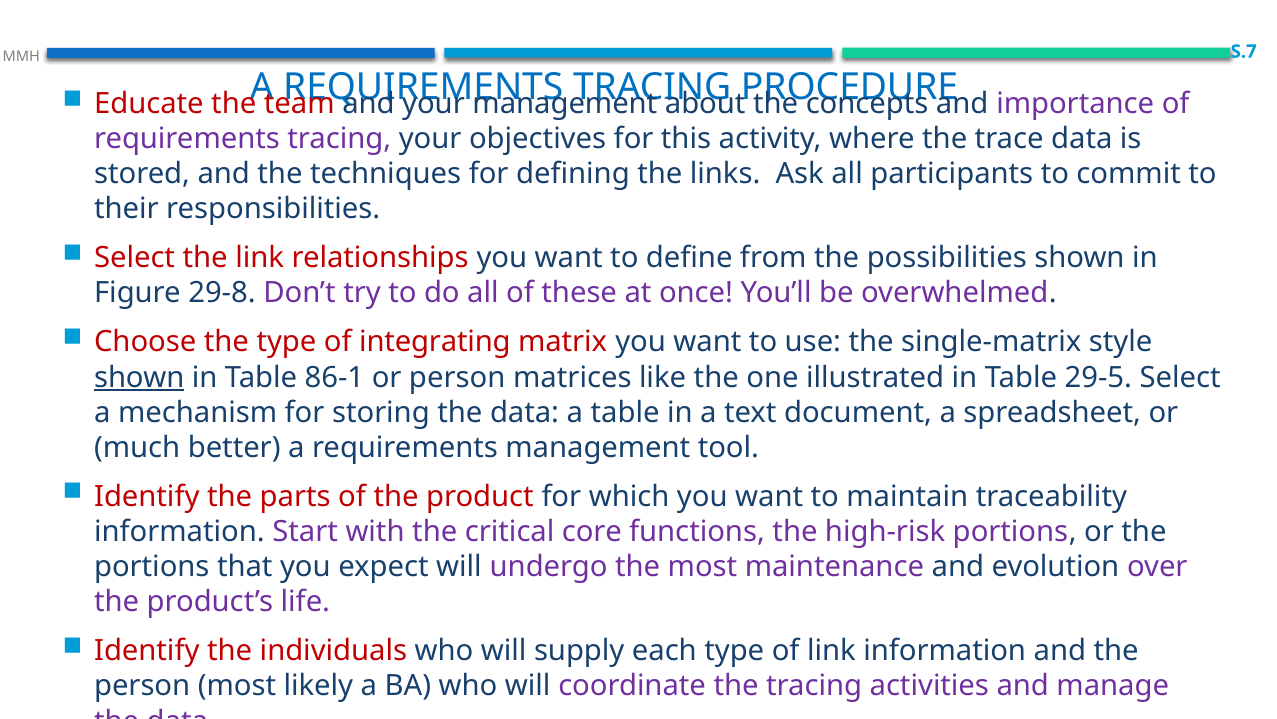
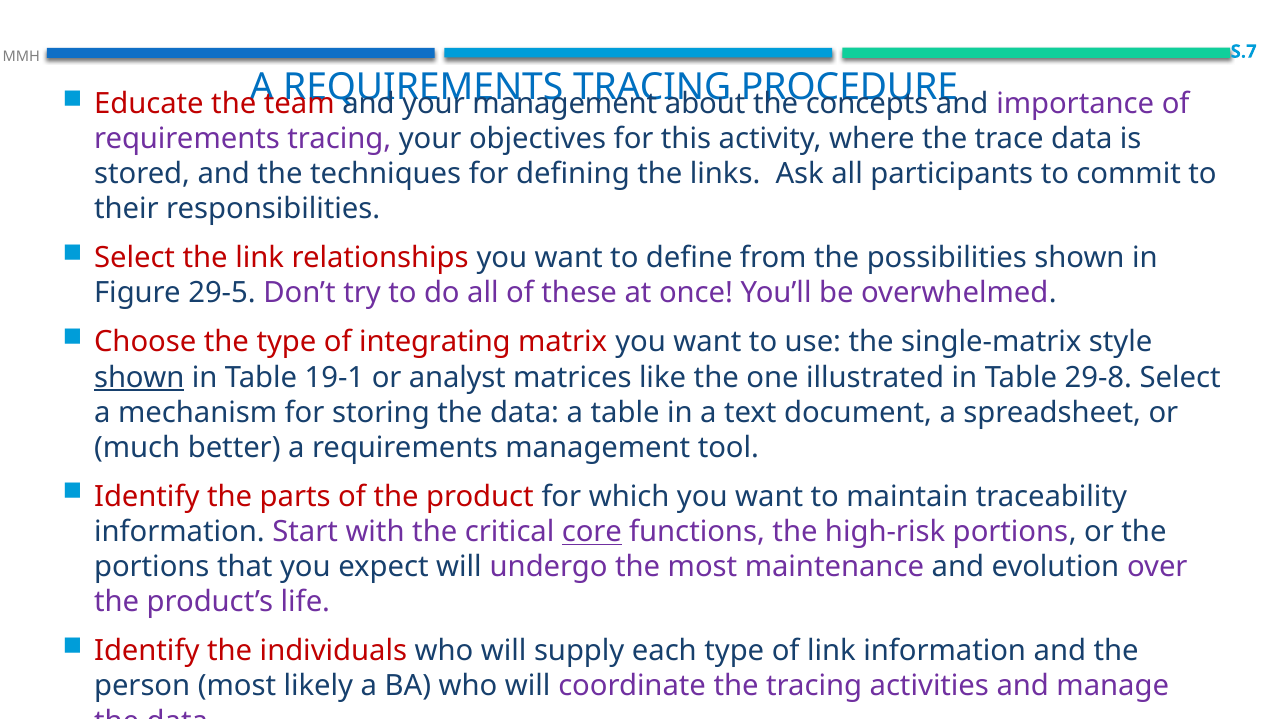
29-8: 29-8 -> 29-5
86-1: 86-1 -> 19-1
or person: person -> analyst
29-5: 29-5 -> 29-8
core underline: none -> present
